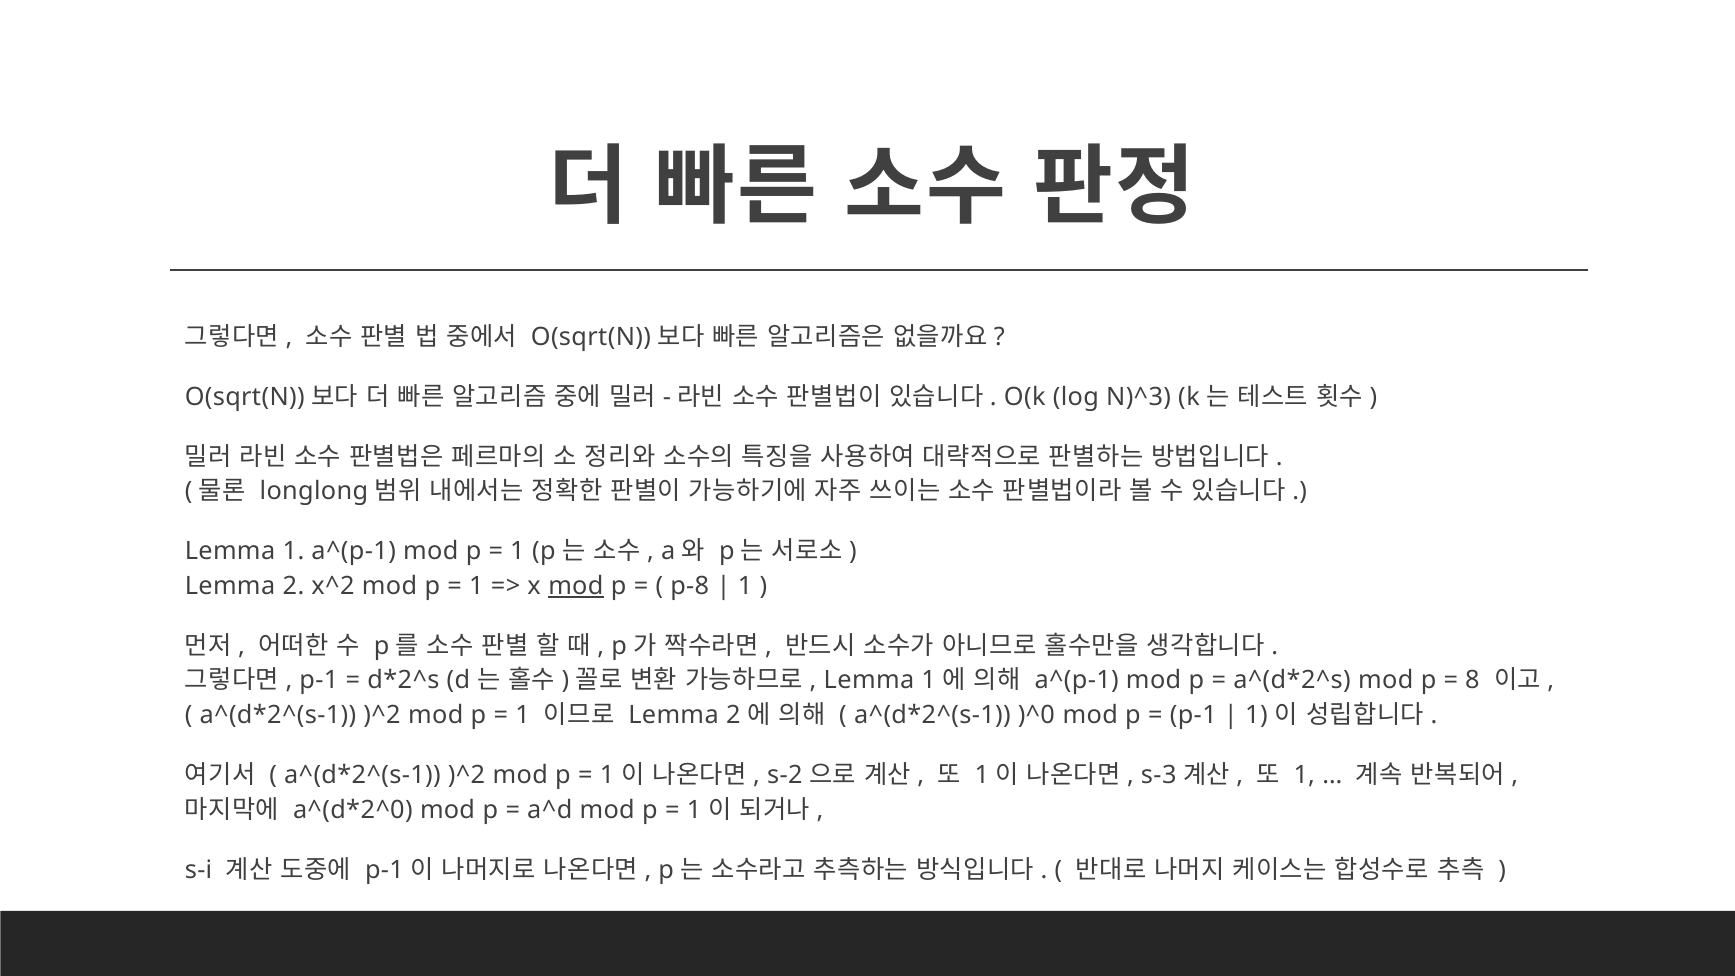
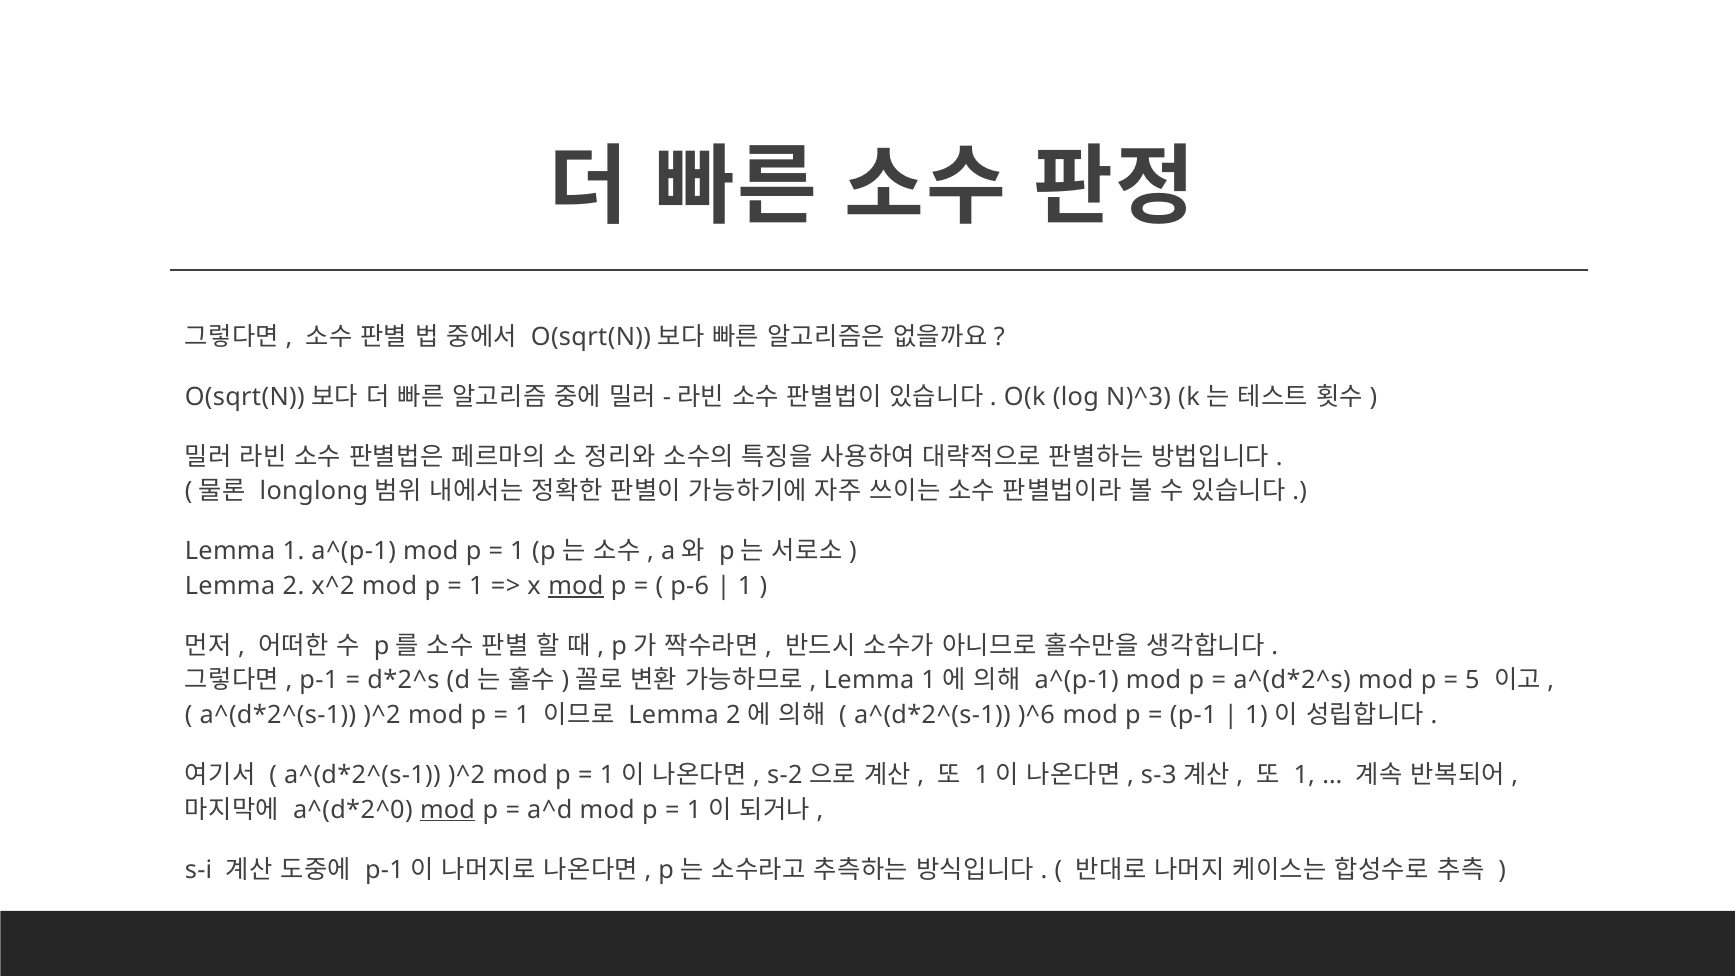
p-8: p-8 -> p-6
8: 8 -> 5
)^0: )^0 -> )^6
mod at (448, 810) underline: none -> present
